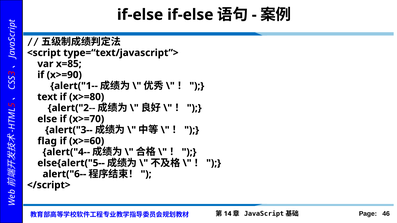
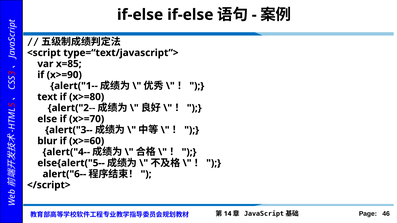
flag: flag -> blur
